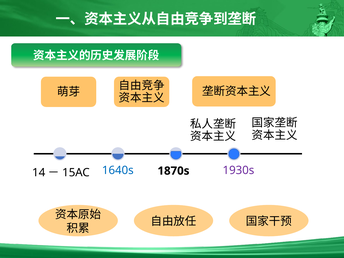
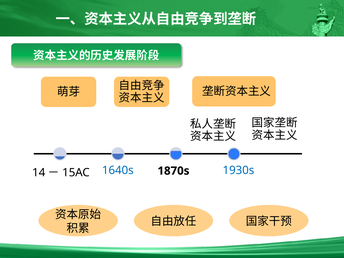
1930s colour: purple -> blue
